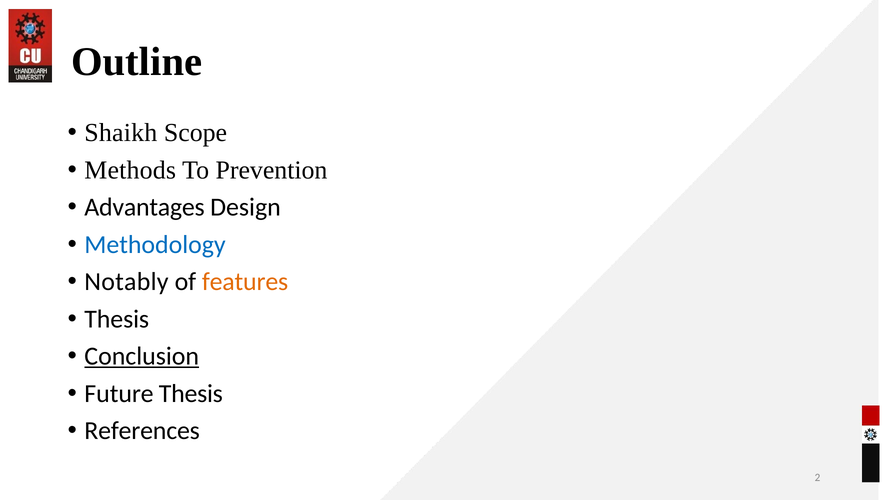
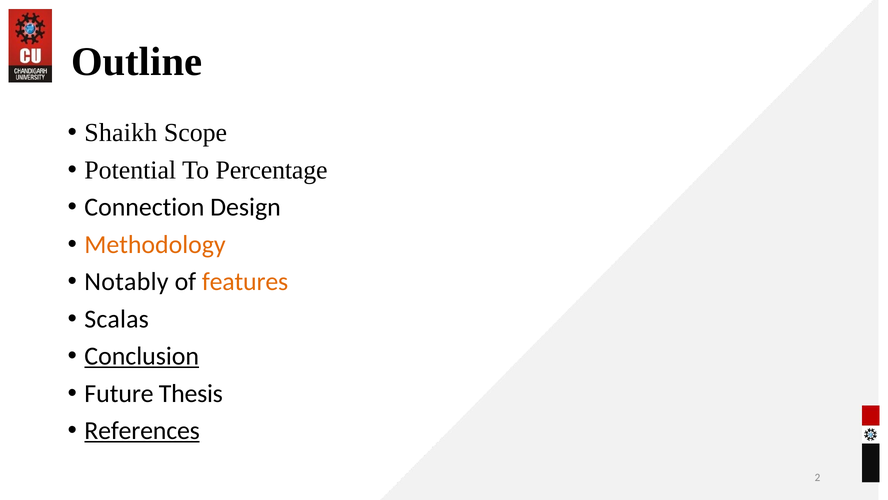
Methods: Methods -> Potential
Prevention: Prevention -> Percentage
Advantages: Advantages -> Connection
Methodology colour: blue -> orange
Thesis at (117, 319): Thesis -> Scalas
References underline: none -> present
